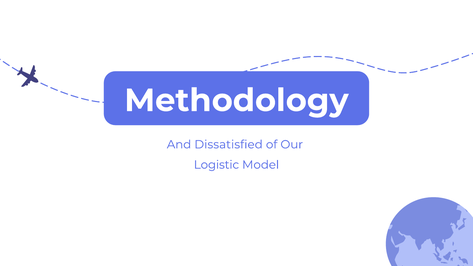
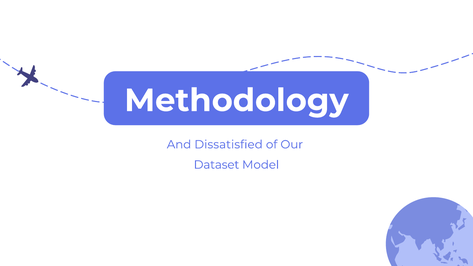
Logistic: Logistic -> Dataset
